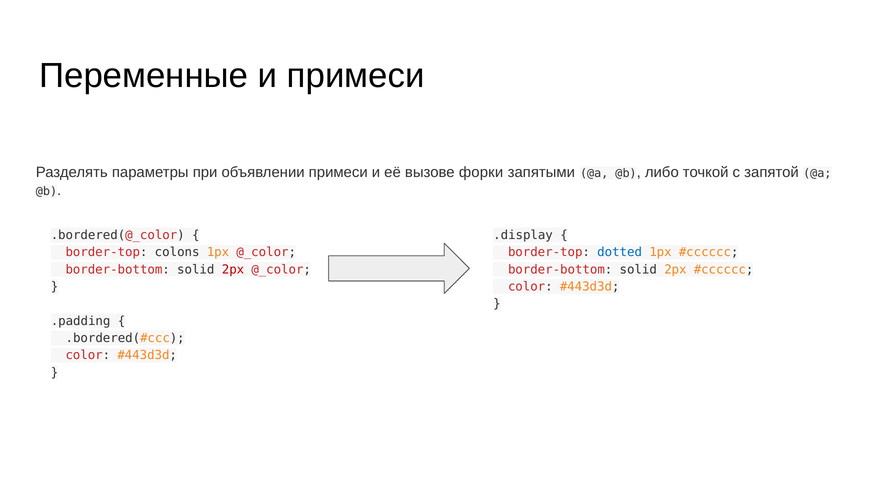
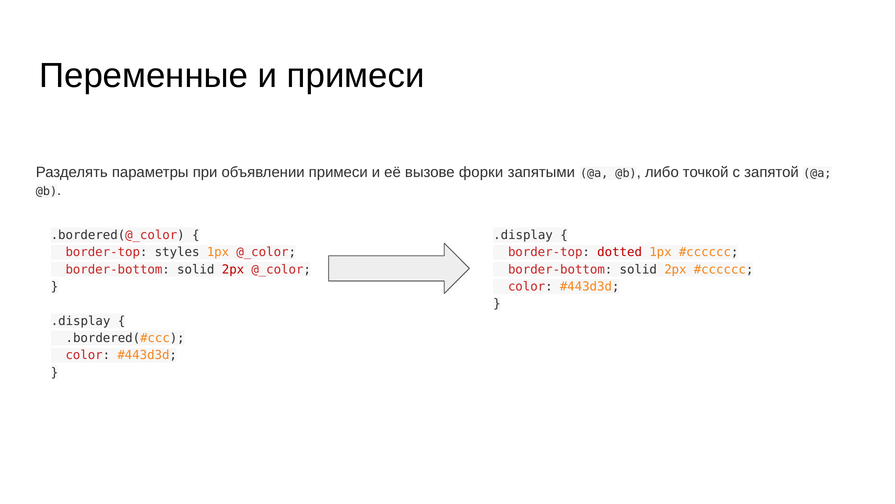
colons: colons -> styles
dotted colour: blue -> red
.padding at (81, 321): .padding -> .display
